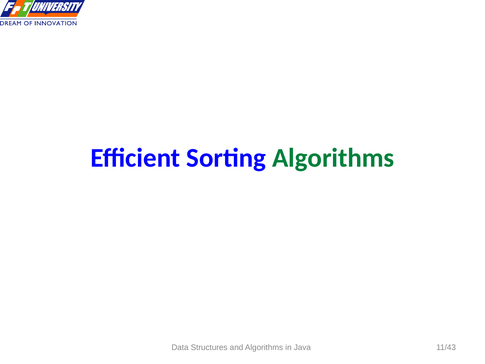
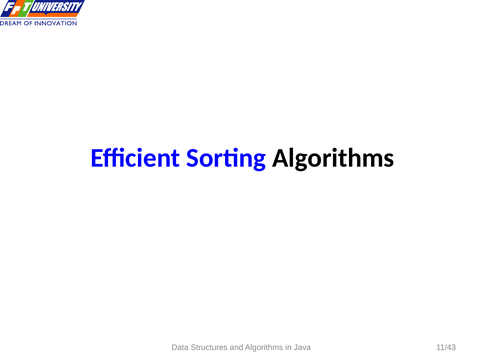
Algorithms at (333, 158) colour: green -> black
